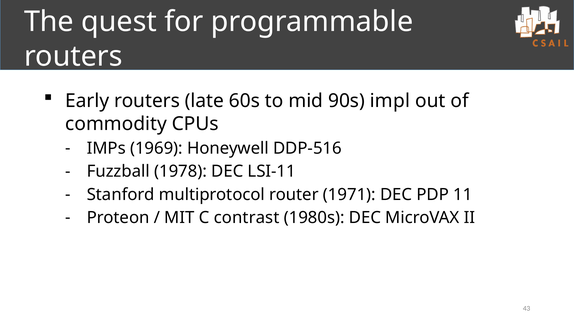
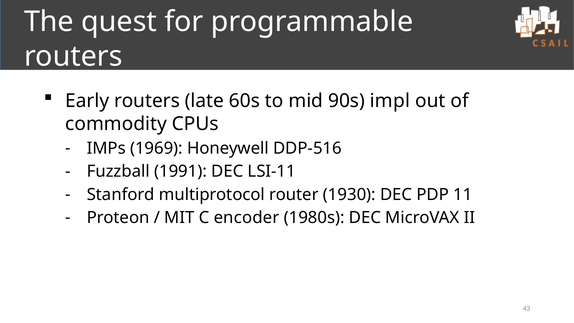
1978: 1978 -> 1991
1971: 1971 -> 1930
contrast: contrast -> encoder
